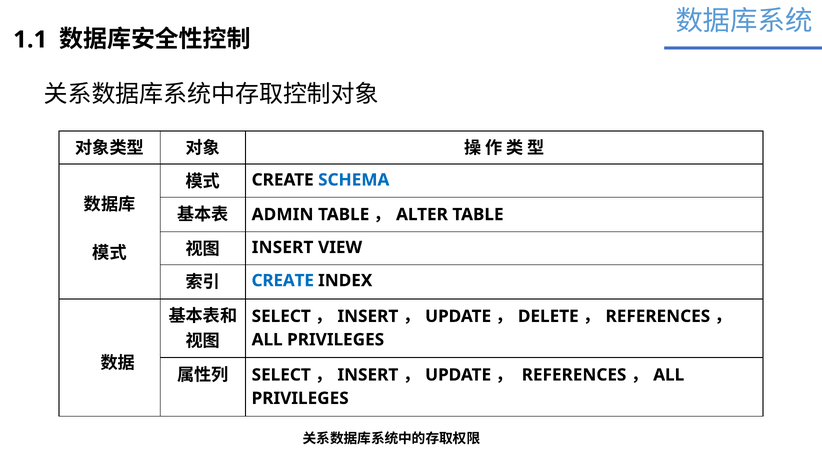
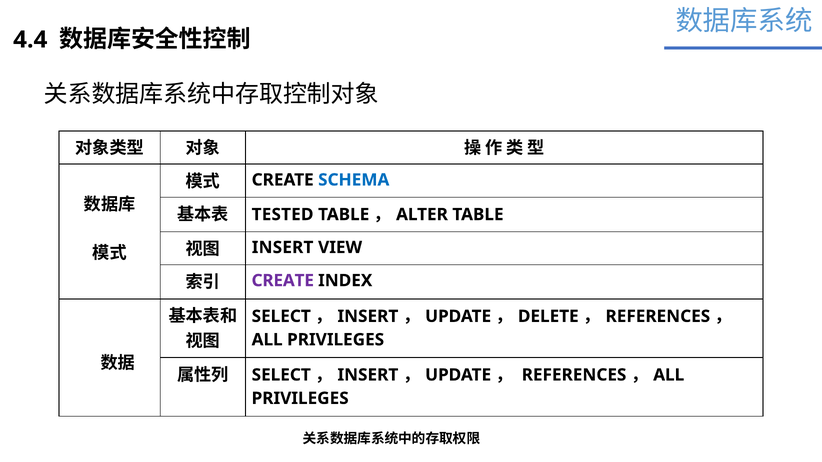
1.1: 1.1 -> 4.4
ADMIN: ADMIN -> TESTED
CREATE at (283, 281) colour: blue -> purple
